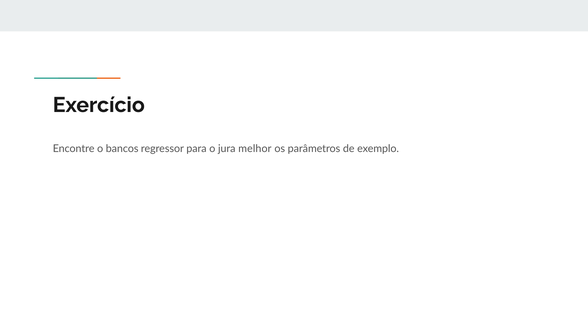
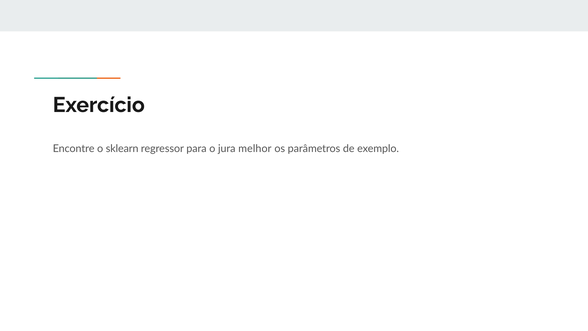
bancos: bancos -> sklearn
